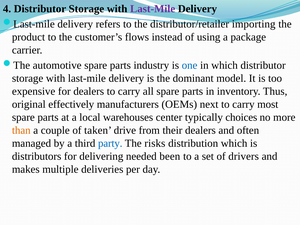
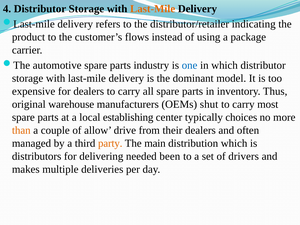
Last-Mile at (153, 9) colour: purple -> orange
importing: importing -> indicating
effectively: effectively -> warehouse
next: next -> shut
warehouses: warehouses -> establishing
taken: taken -> allow
party colour: blue -> orange
risks: risks -> main
